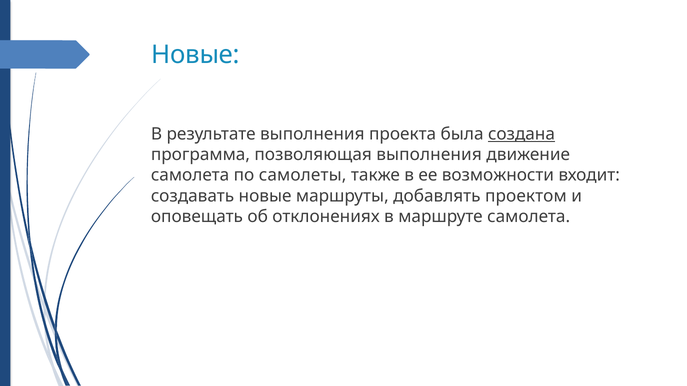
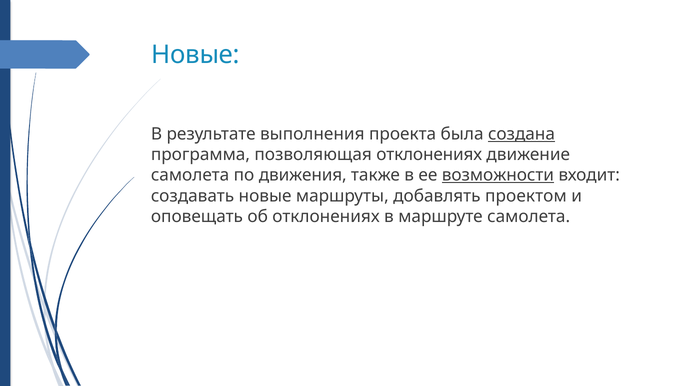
позволяющая выполнения: выполнения -> отклонениях
самолеты: самолеты -> движения
возможности underline: none -> present
